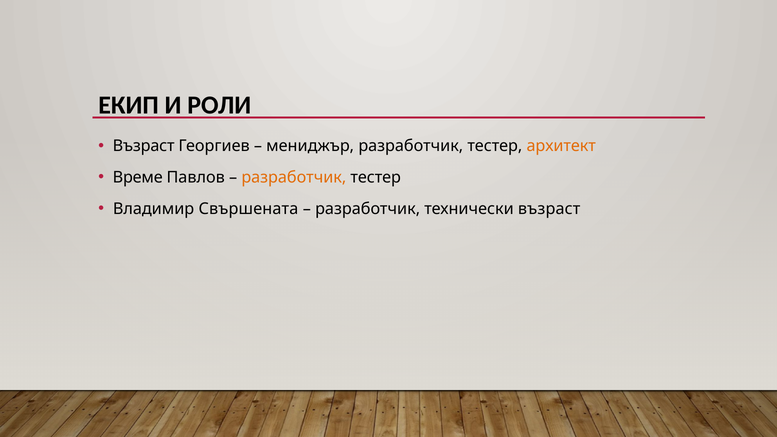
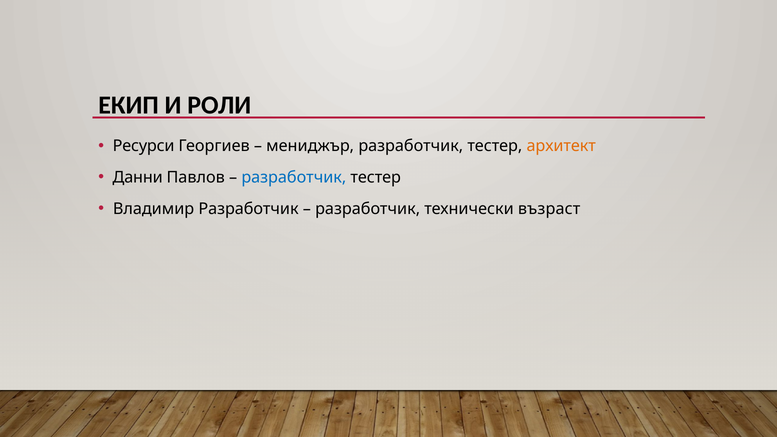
Възраст at (144, 146): Възраст -> Ресурси
Време: Време -> Данни
разработчик at (294, 178) colour: orange -> blue
Владимир Свършената: Свършената -> Разработчик
